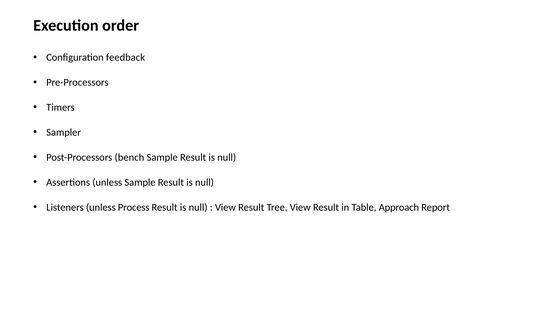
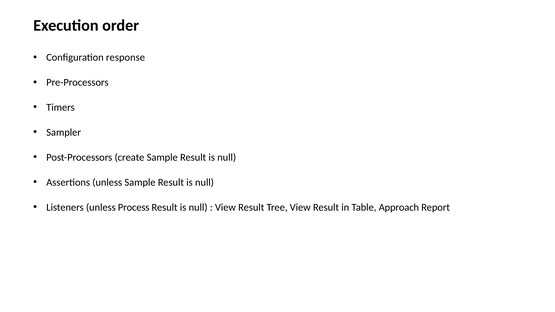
feedback: feedback -> response
bench: bench -> create
